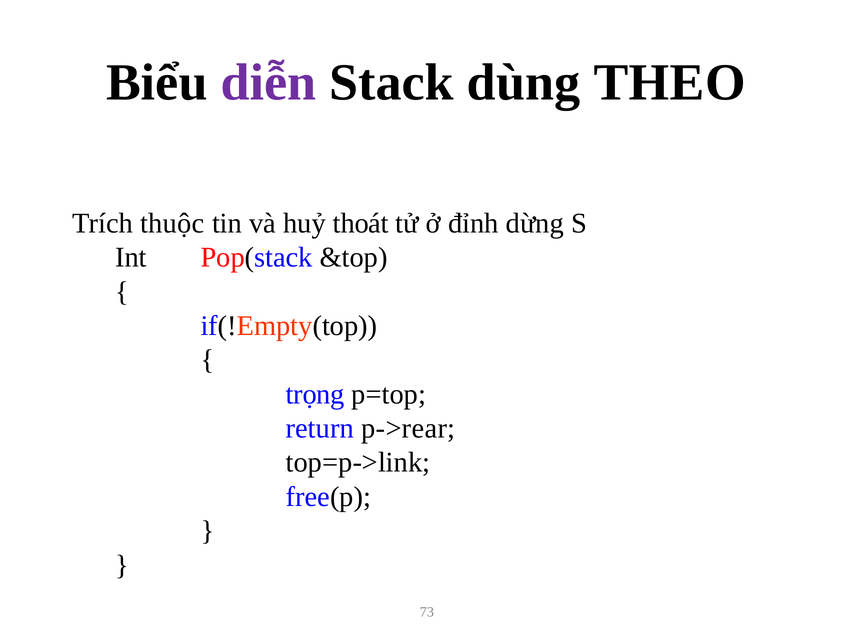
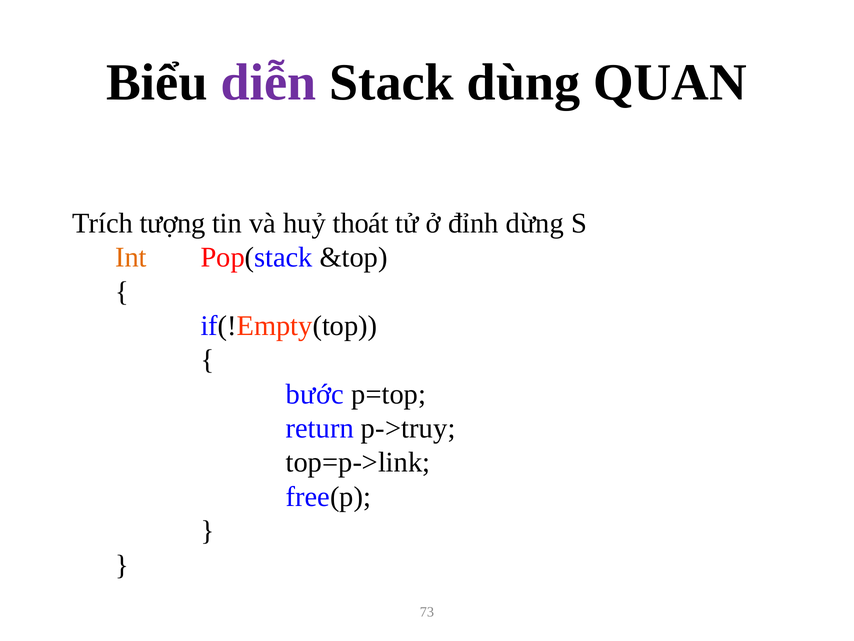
THEO: THEO -> QUAN
thuộc: thuộc -> tượng
Int colour: black -> orange
trọng: trọng -> bước
p->rear: p->rear -> p->truy
